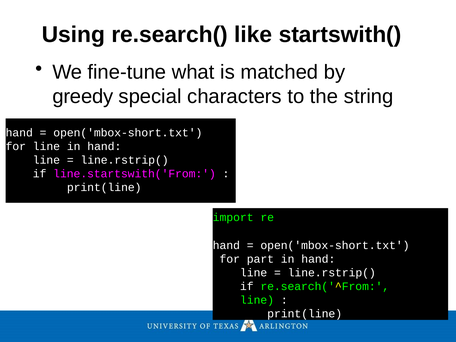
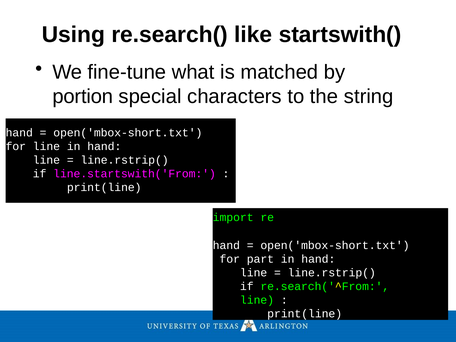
greedy: greedy -> portion
